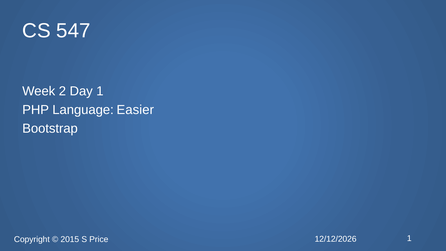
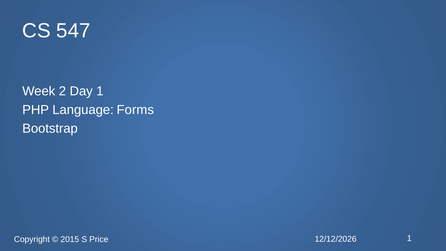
Easier: Easier -> Forms
